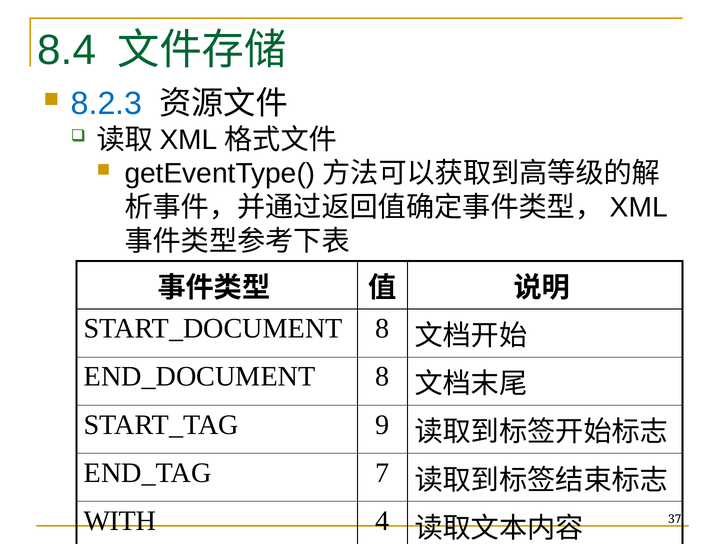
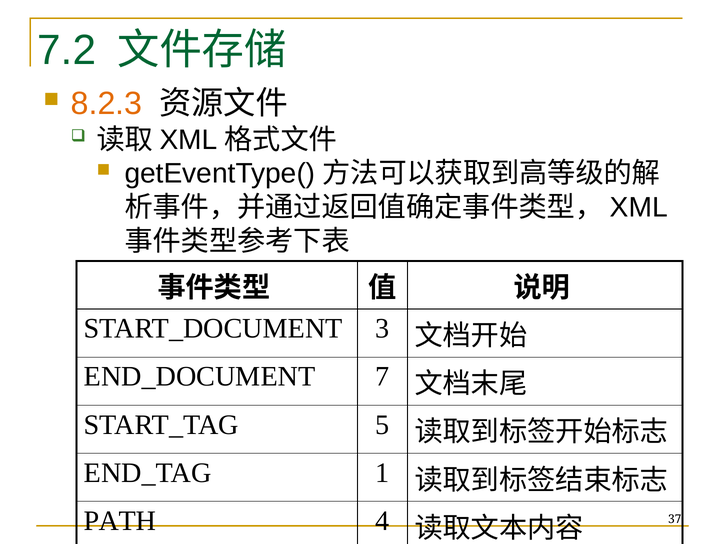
8.4: 8.4 -> 7.2
8.2.3 colour: blue -> orange
8 at (382, 328): 8 -> 3
8 at (382, 376): 8 -> 7
9: 9 -> 5
7: 7 -> 1
WITH: WITH -> PATH
